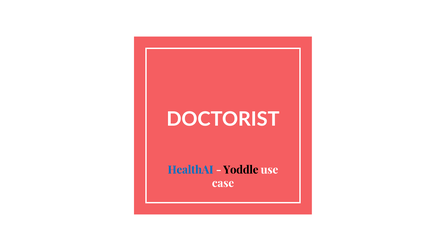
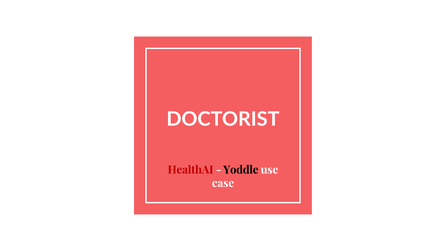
HealthAI colour: blue -> red
